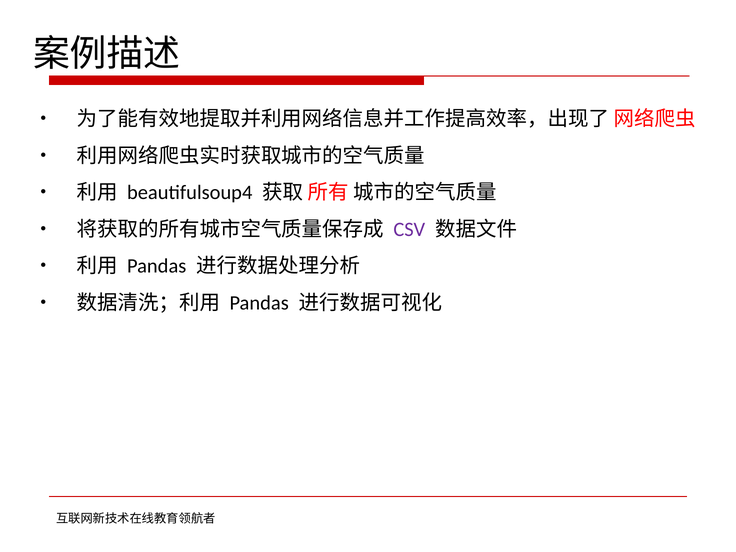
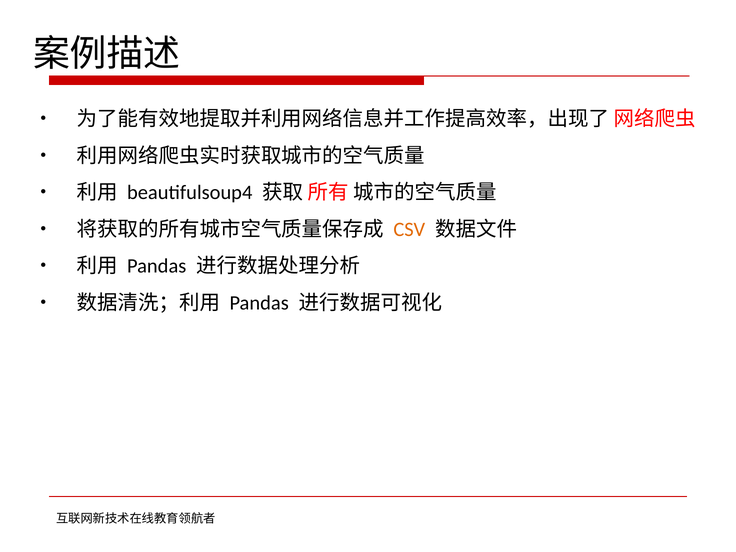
CSV colour: purple -> orange
